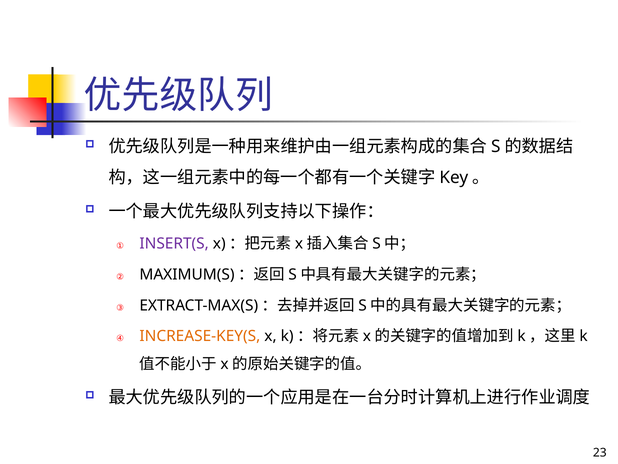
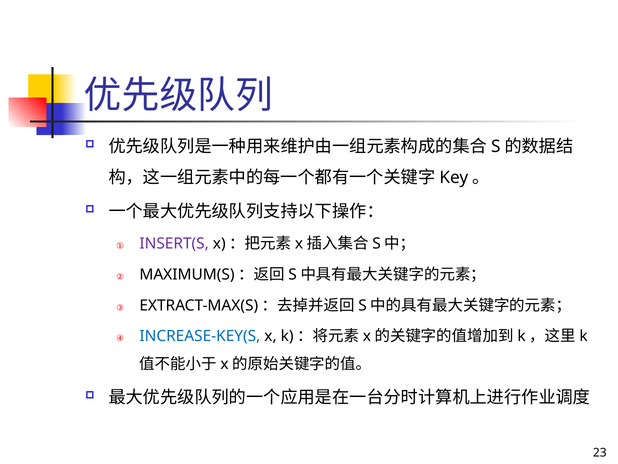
INCREASE-KEY(S colour: orange -> blue
